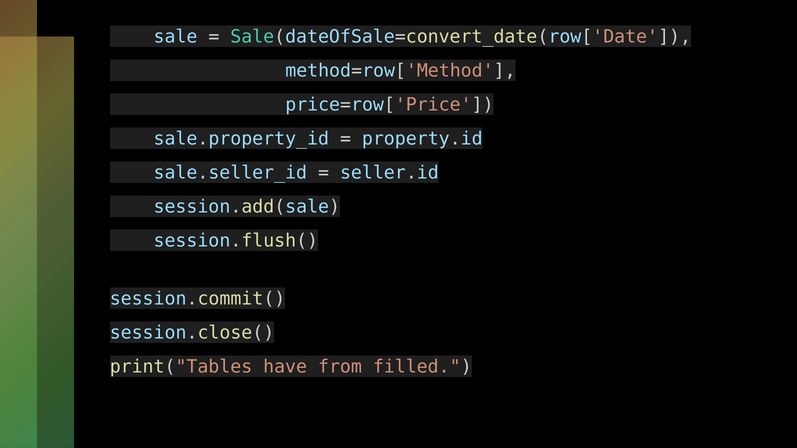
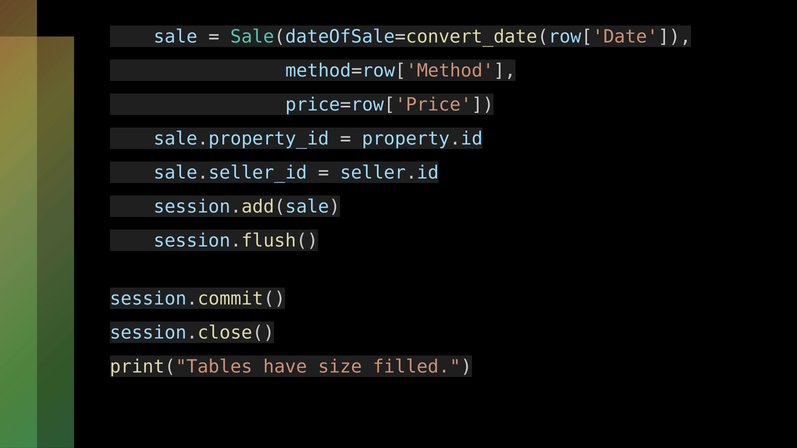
from: from -> size
